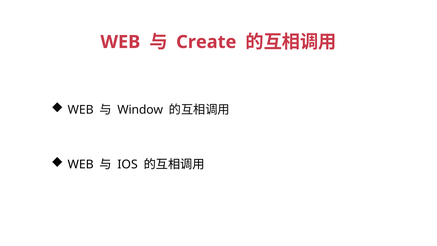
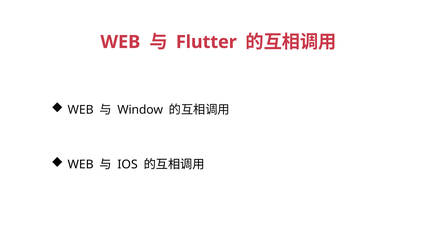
Create: Create -> Flutter
